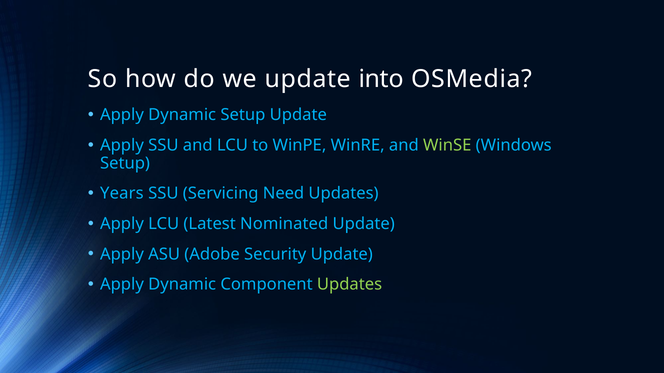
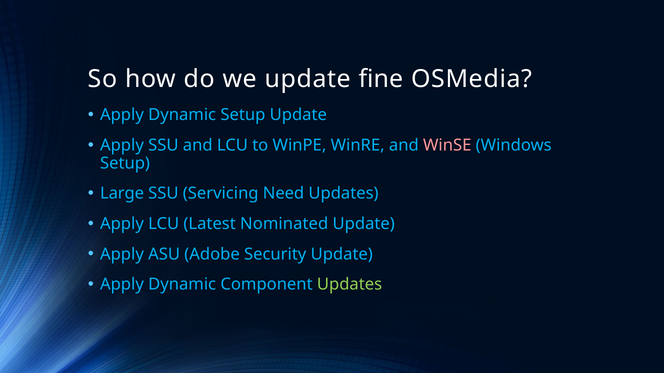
into: into -> fine
WinSE colour: light green -> pink
Years: Years -> Large
